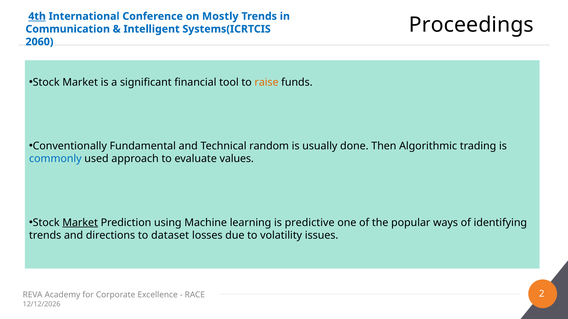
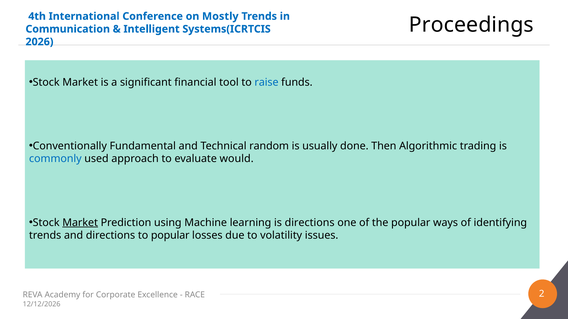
4th underline: present -> none
2060: 2060 -> 2026
raise colour: orange -> blue
values: values -> would
is predictive: predictive -> directions
to dataset: dataset -> popular
